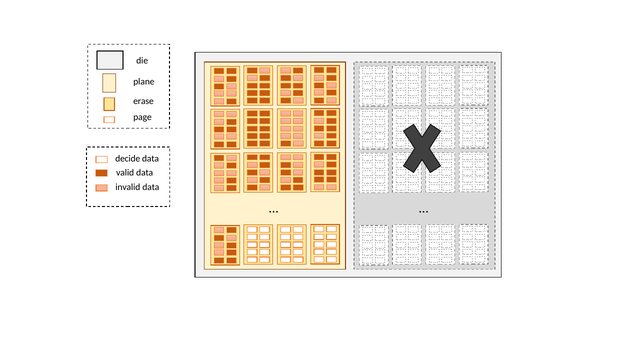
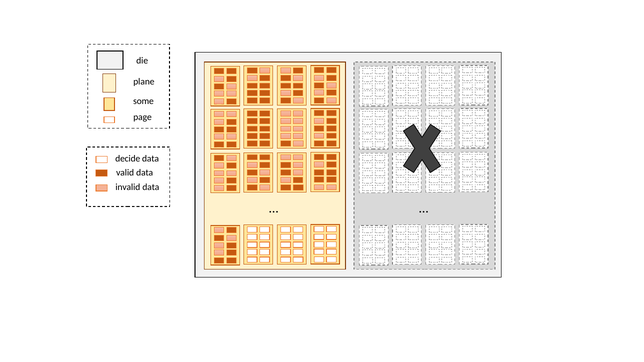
erase: erase -> some
